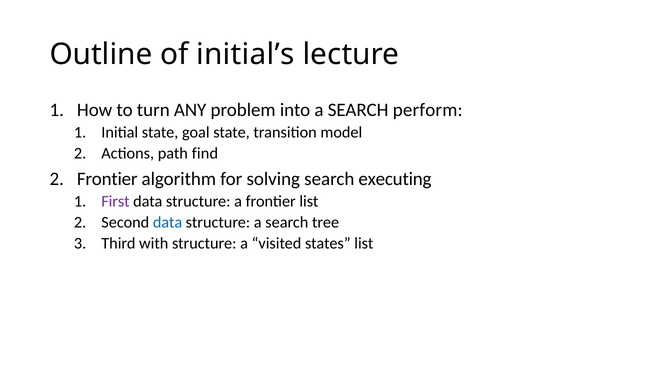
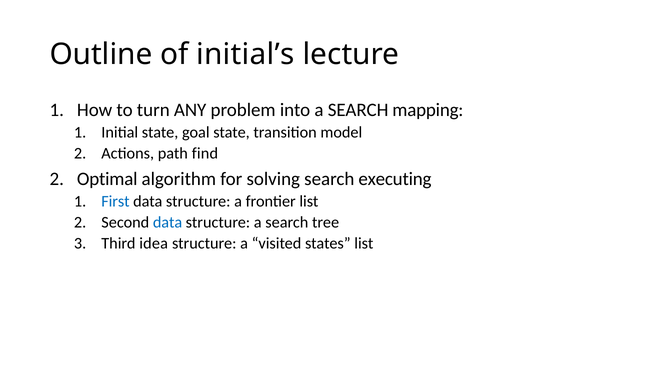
perform: perform -> mapping
Frontier at (107, 179): Frontier -> Optimal
First colour: purple -> blue
with: with -> idea
